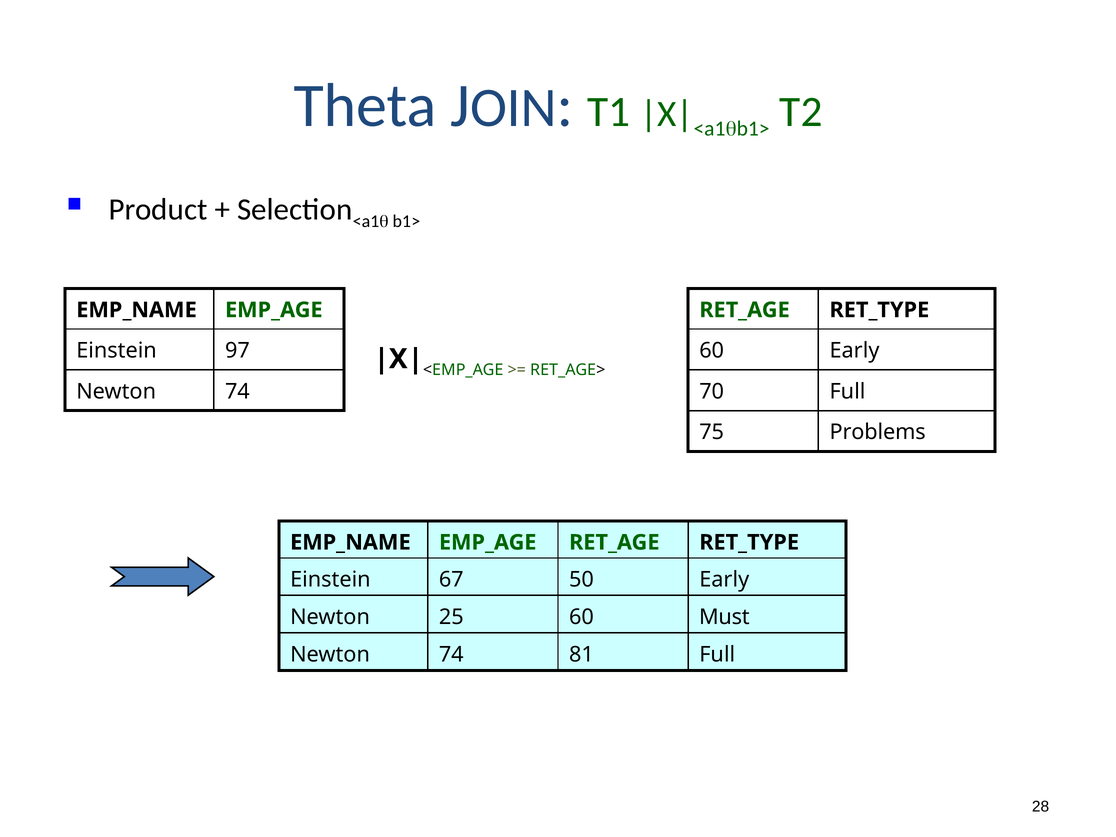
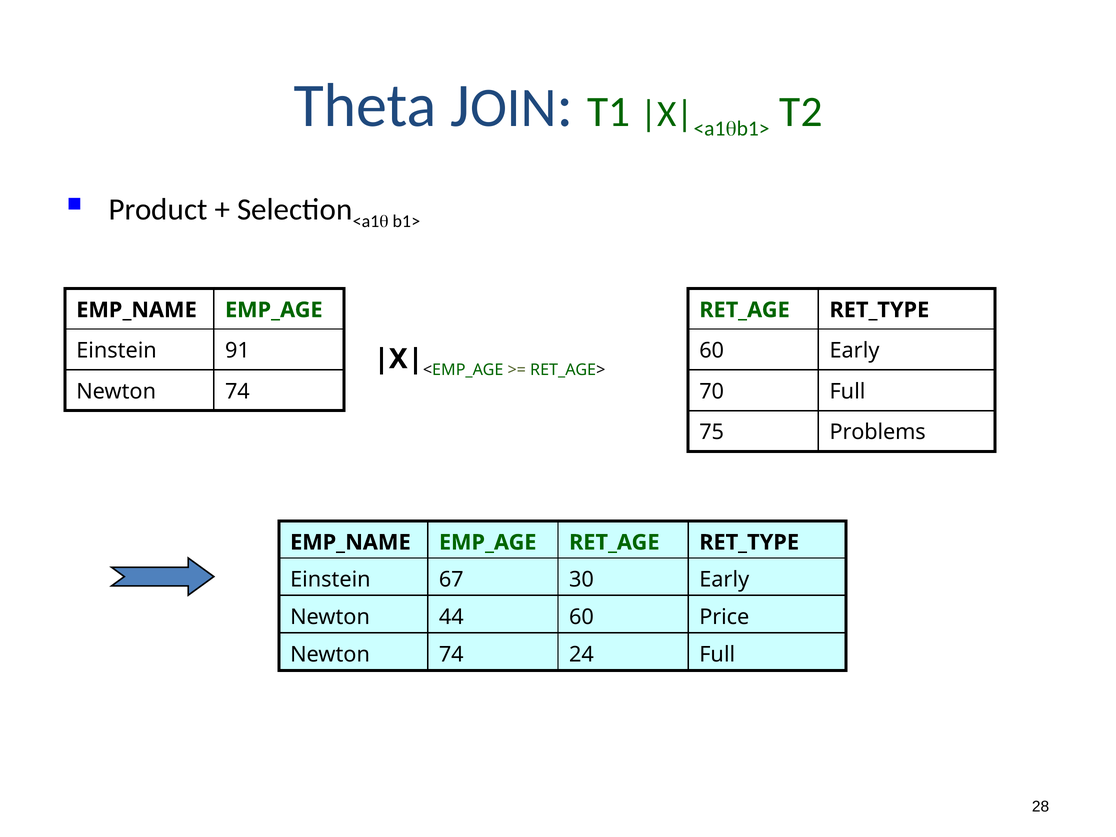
97: 97 -> 91
50: 50 -> 30
25: 25 -> 44
Must: Must -> Price
81: 81 -> 24
